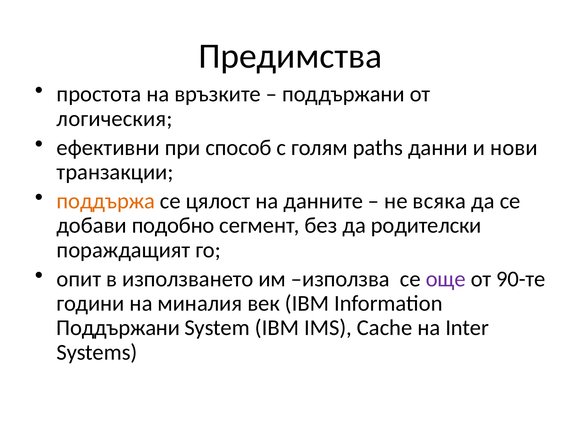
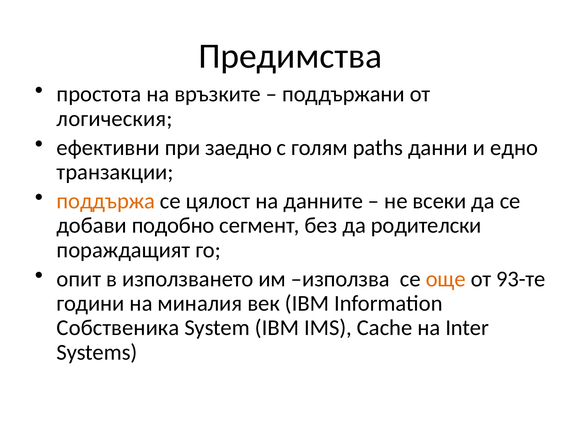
способ: способ -> заедно
нови: нови -> едно
всяка: всяка -> всеки
още colour: purple -> orange
90-те: 90-те -> 93-те
Поддържани at (118, 328): Поддържани -> Собственика
